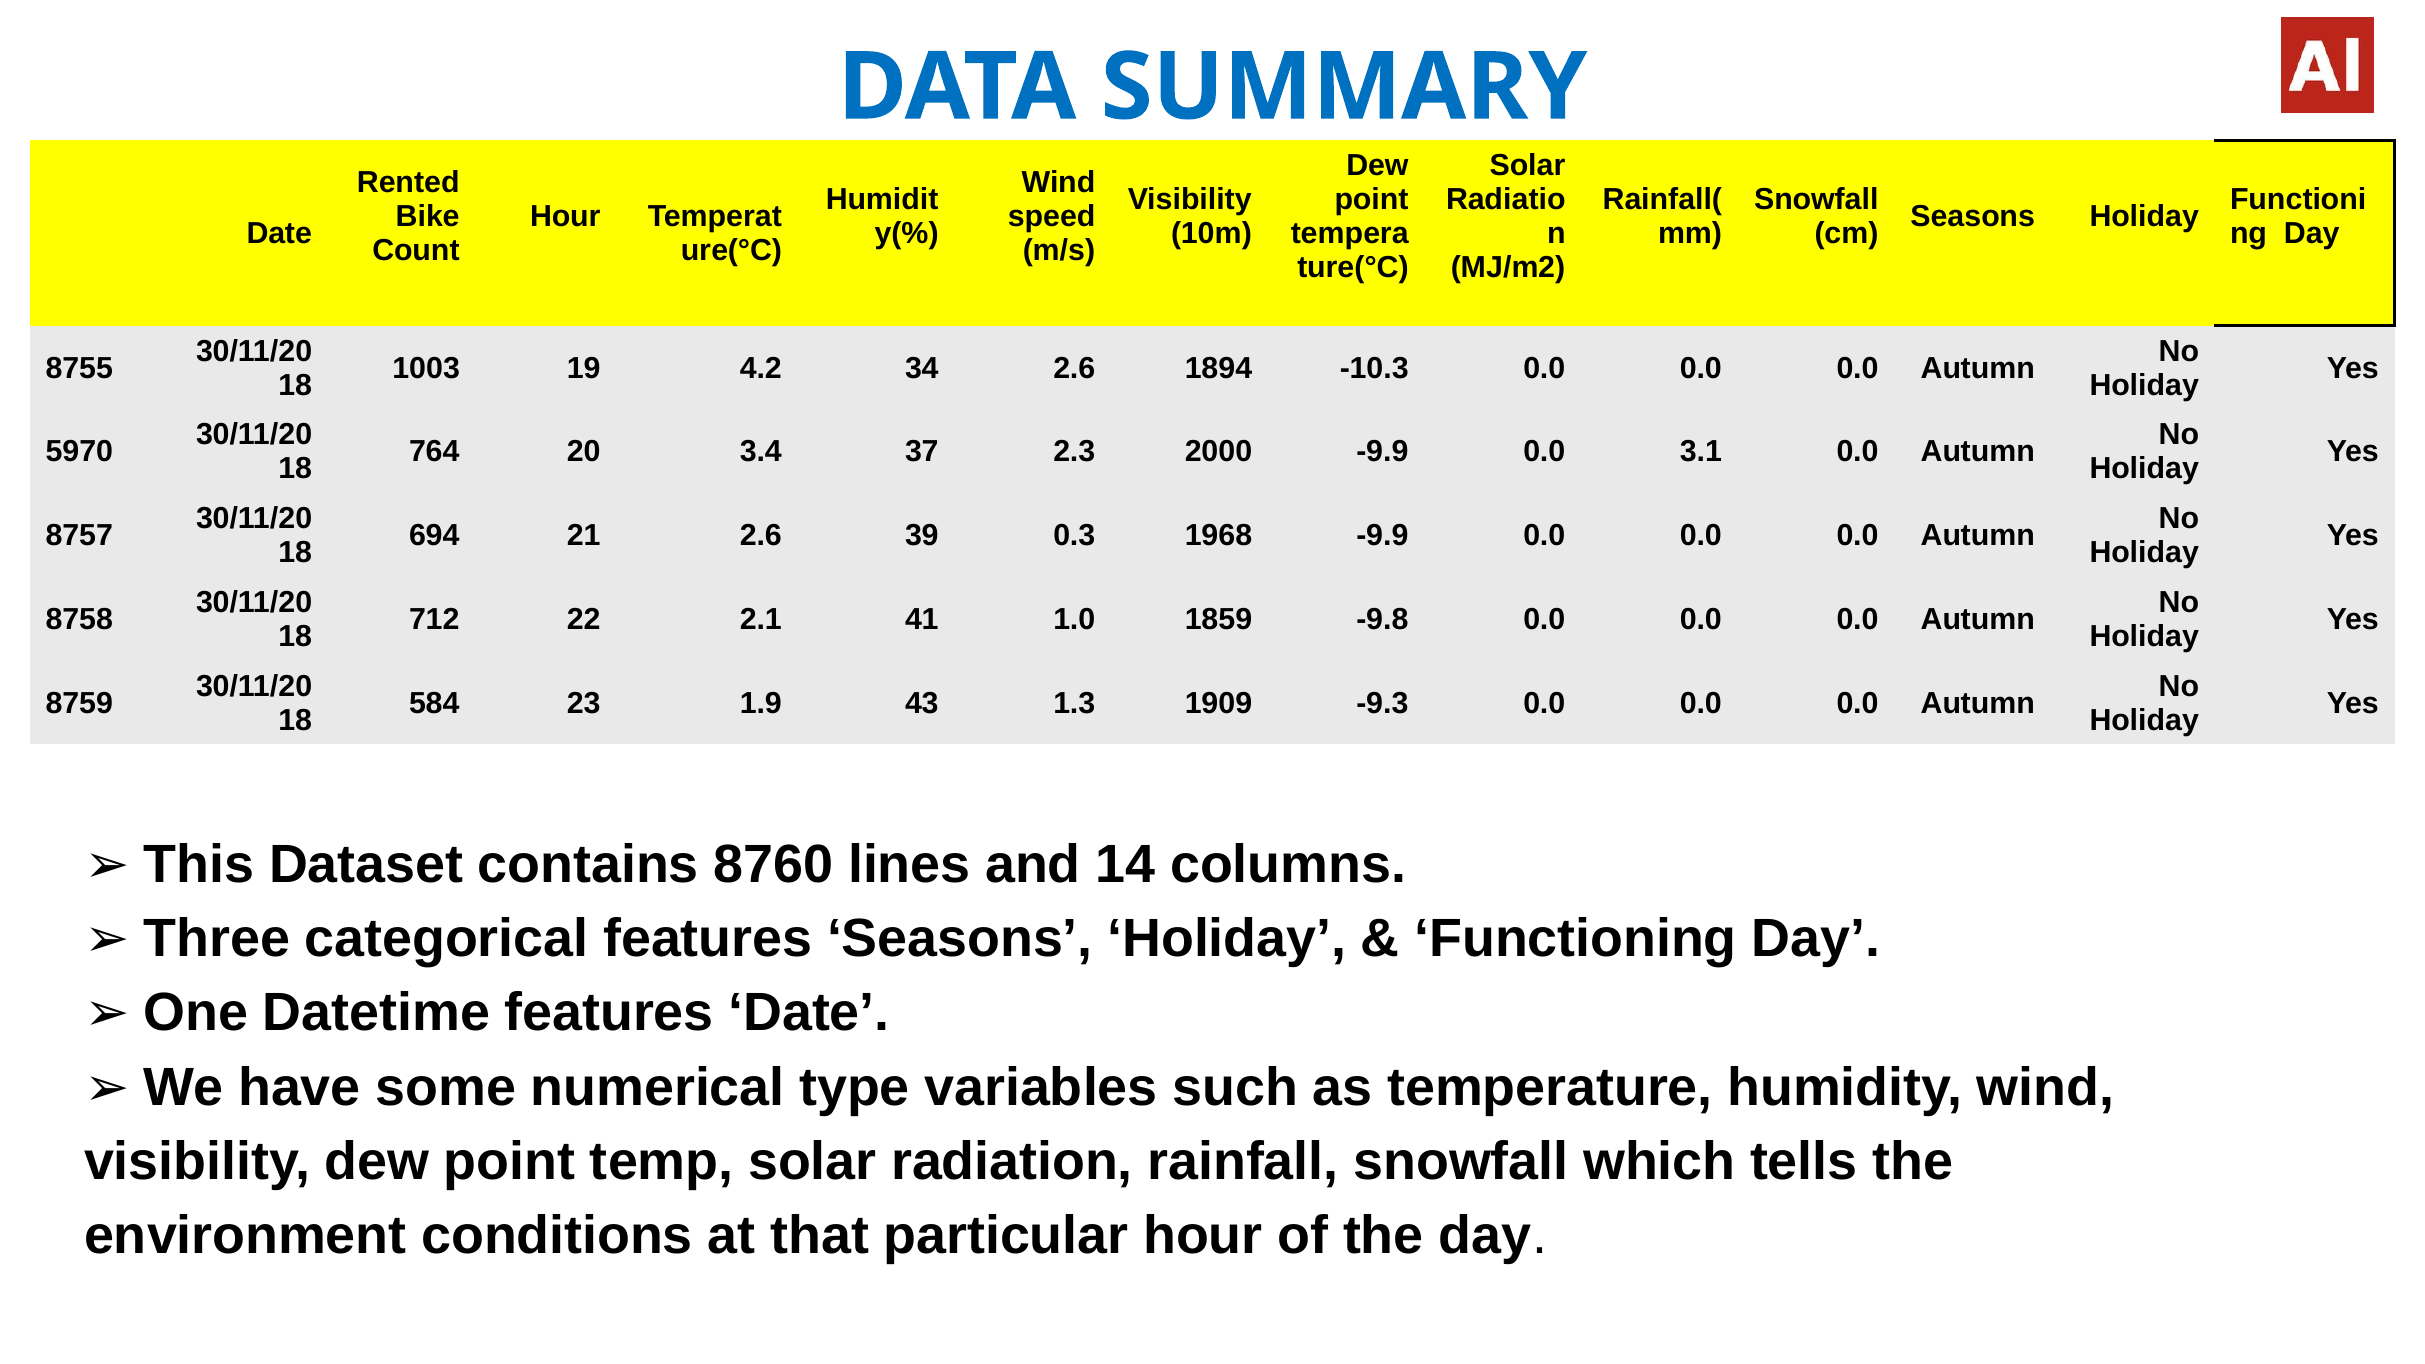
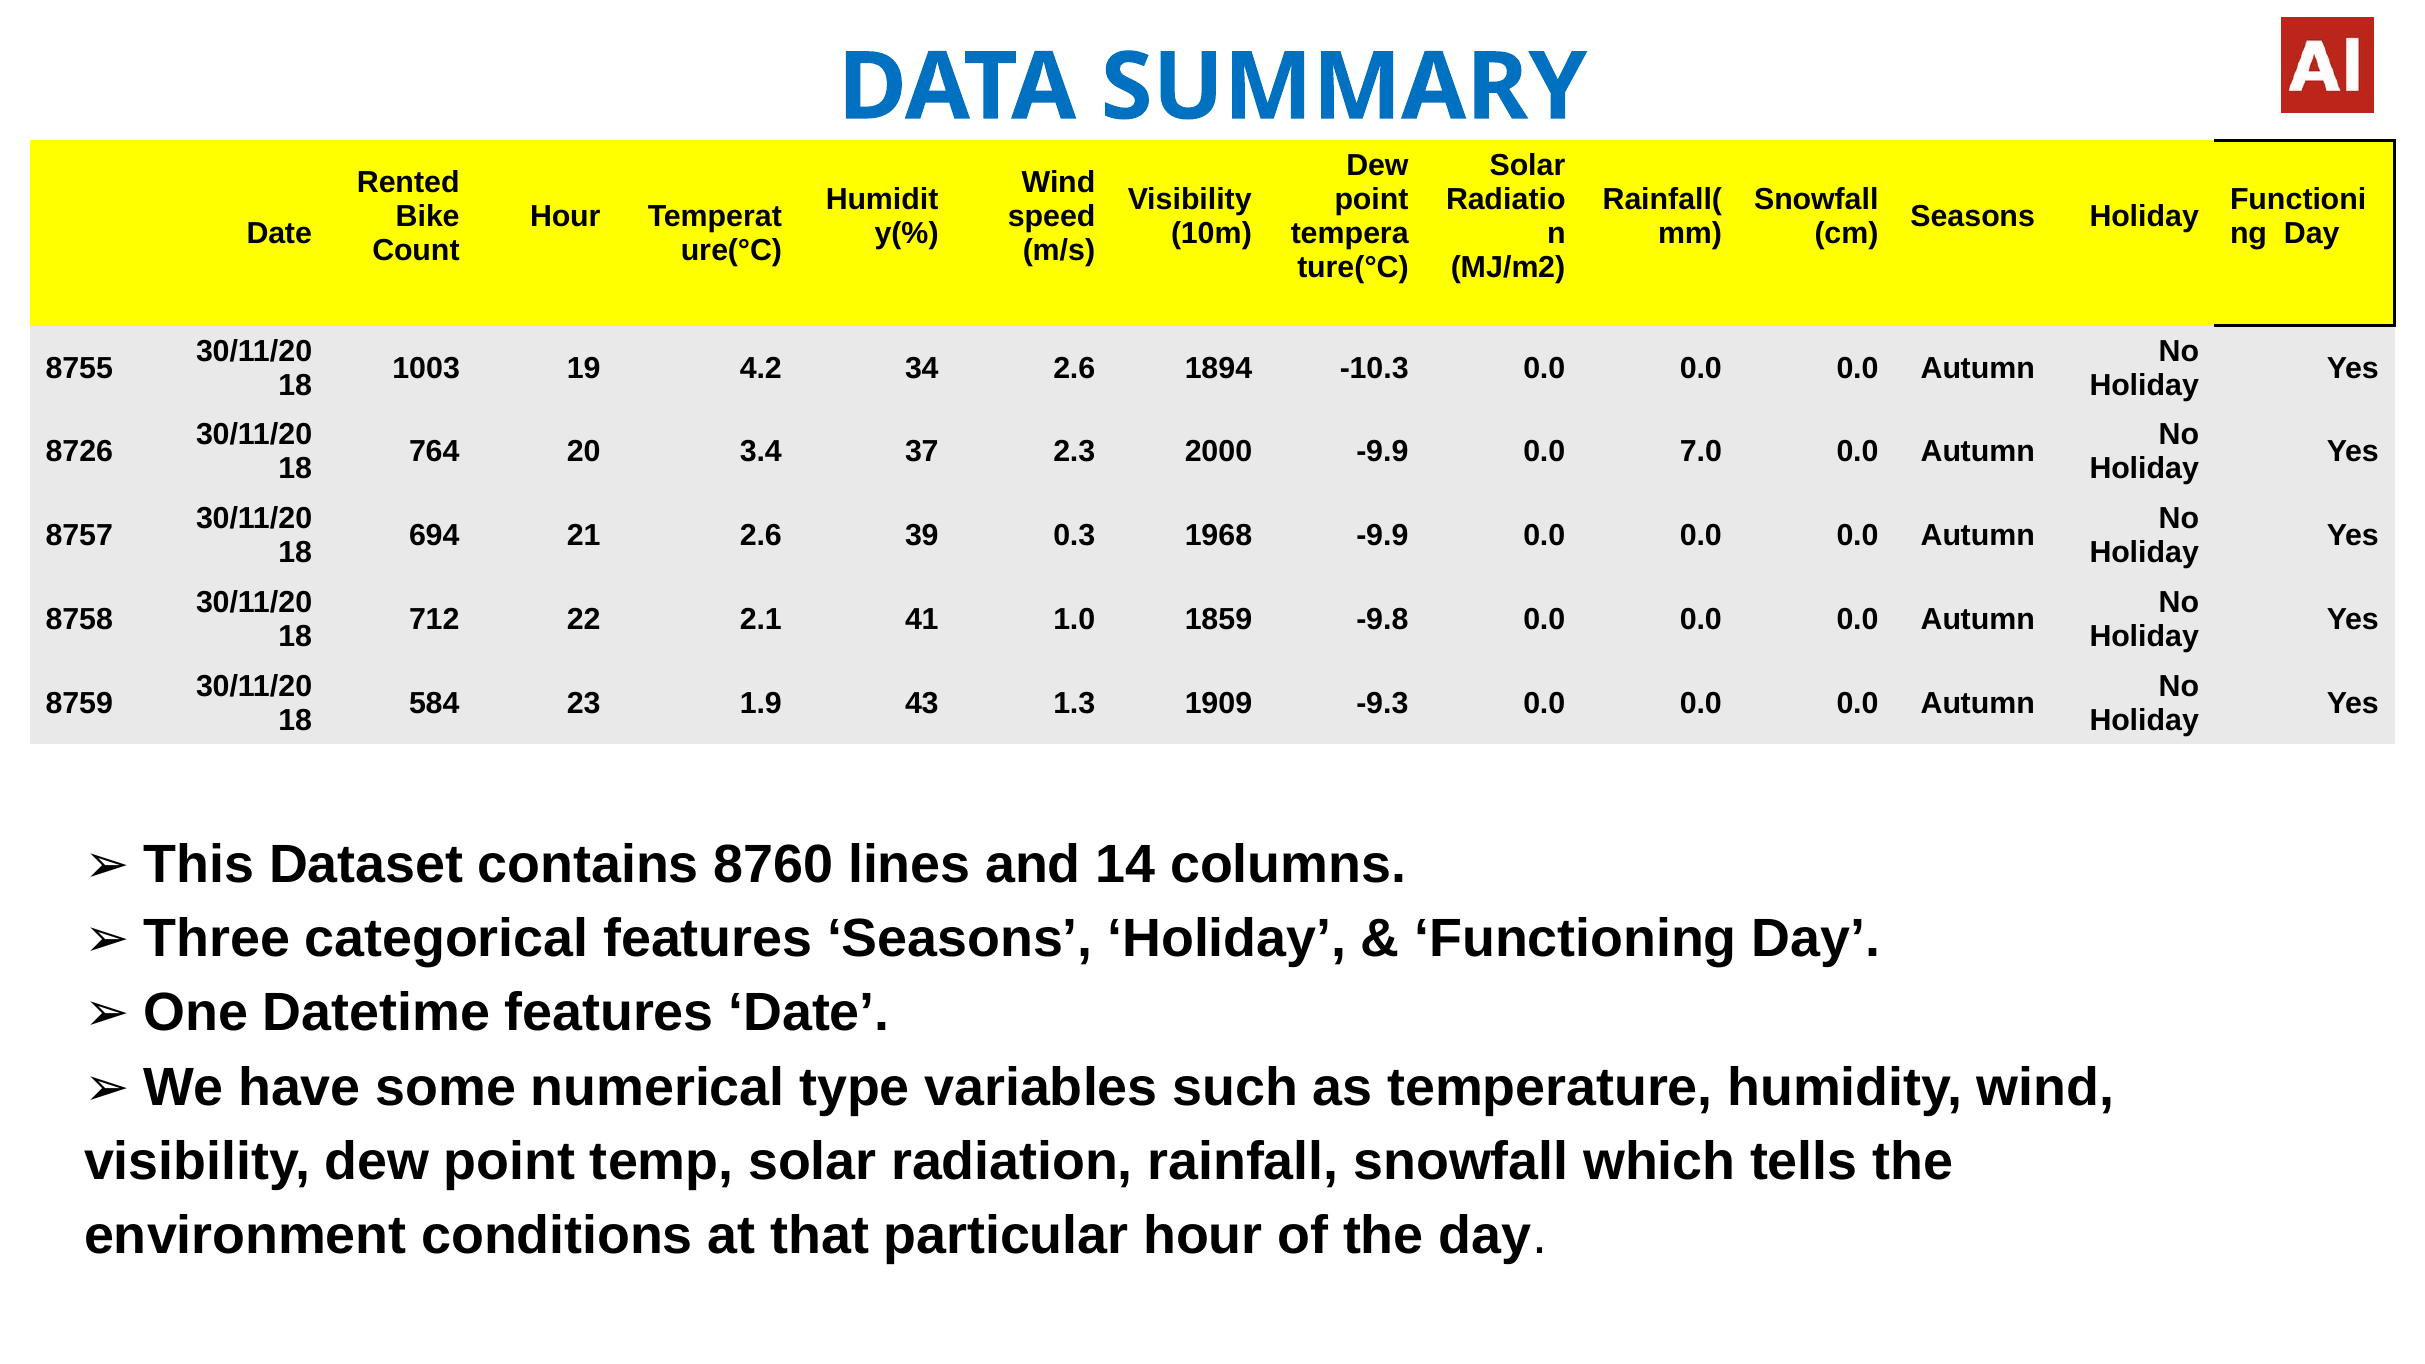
5970: 5970 -> 8726
3.1: 3.1 -> 7.0
